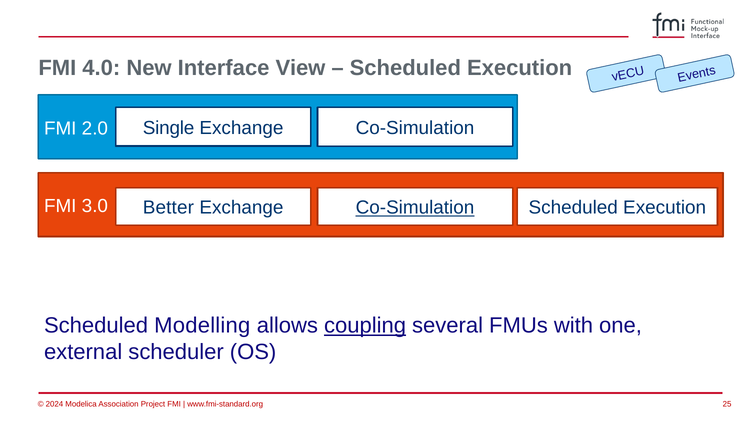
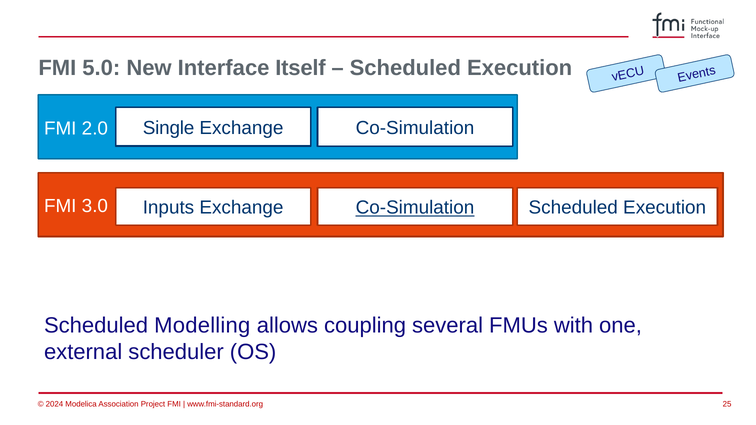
4.0: 4.0 -> 5.0
View: View -> Itself
Better: Better -> Inputs
coupling underline: present -> none
